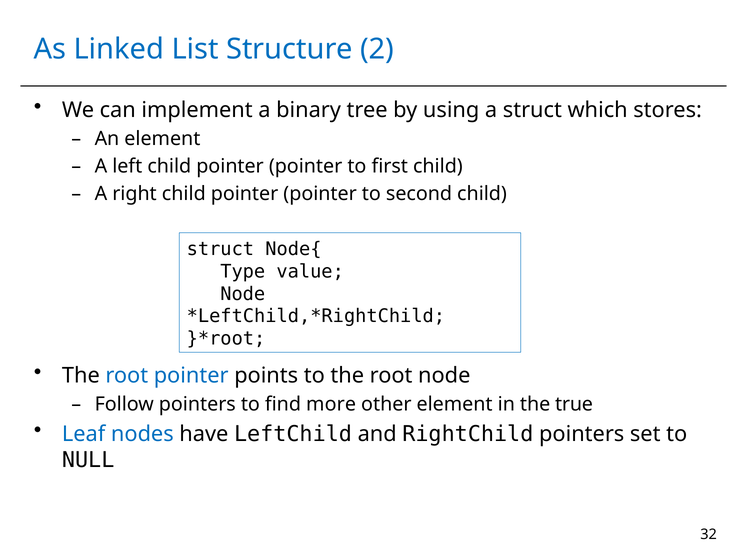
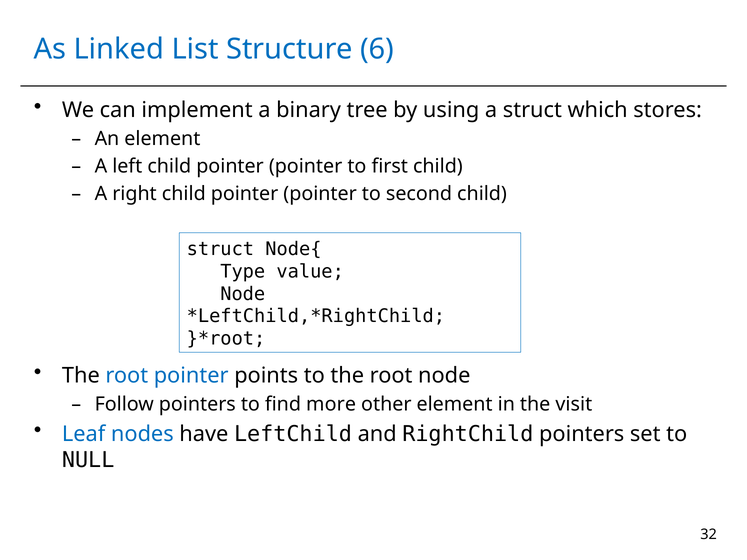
2: 2 -> 6
true: true -> visit
